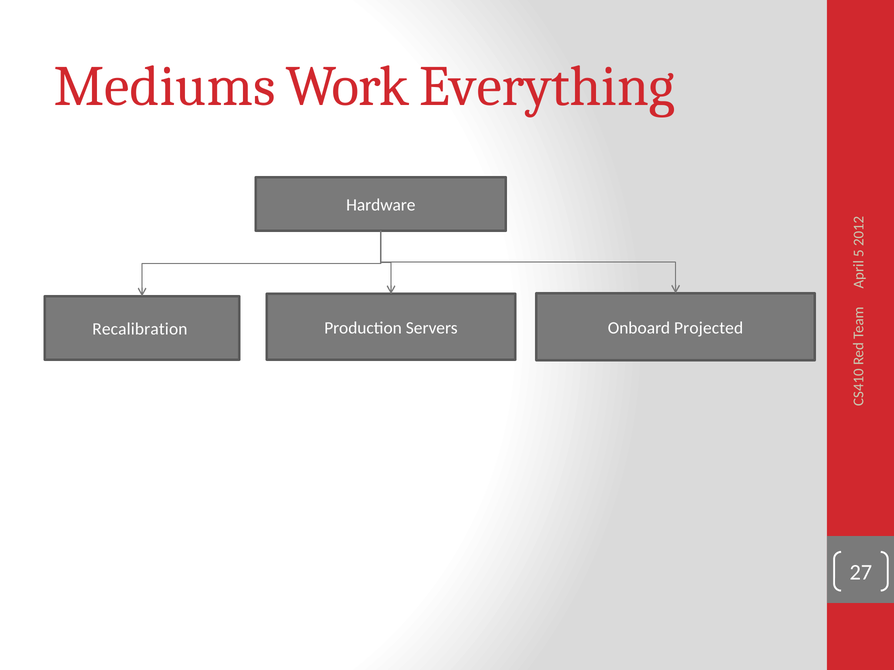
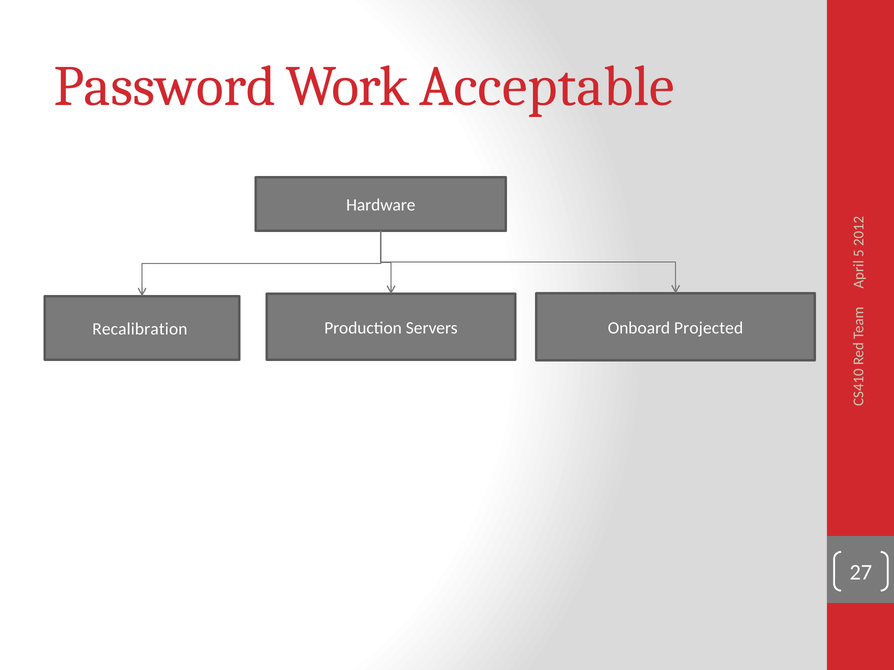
Mediums: Mediums -> Password
Everything: Everything -> Acceptable
